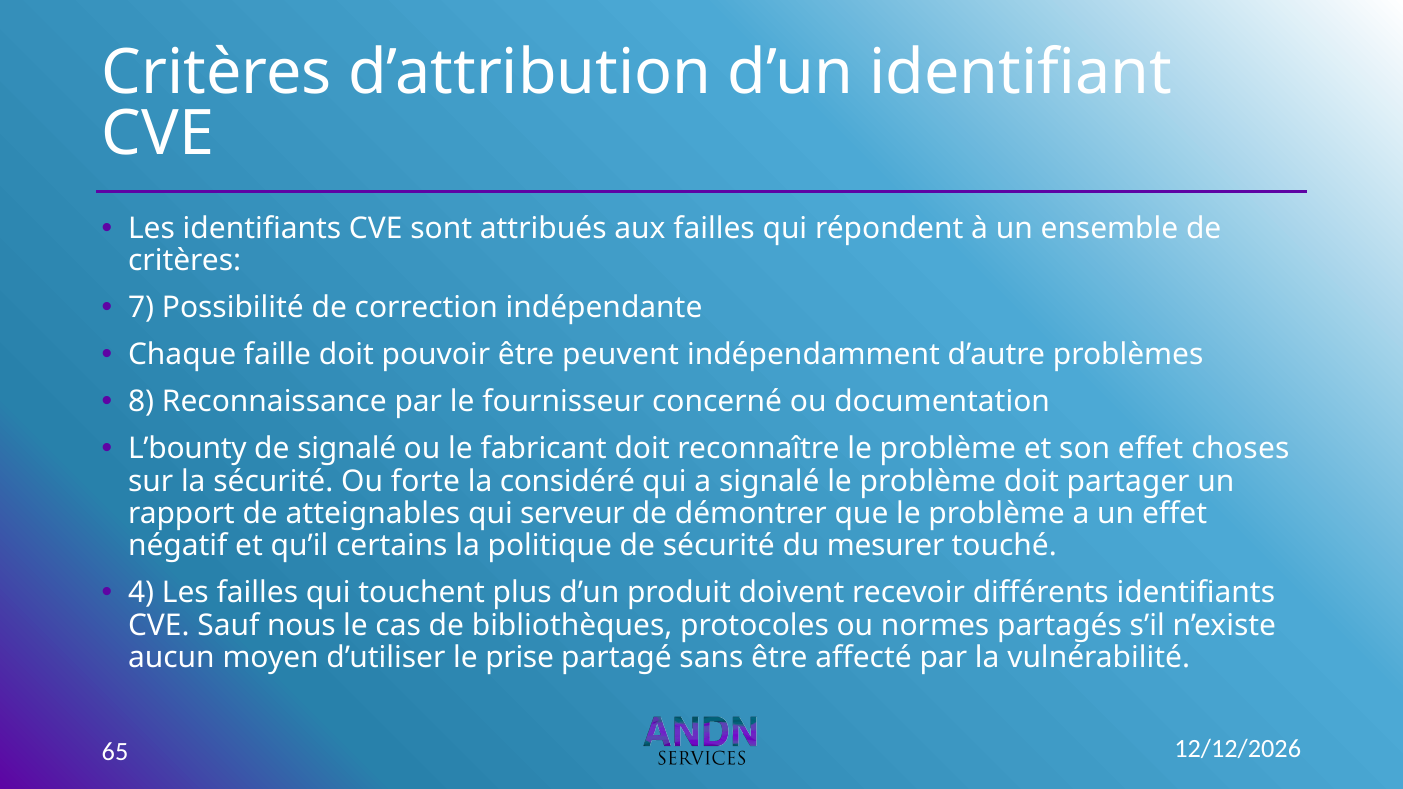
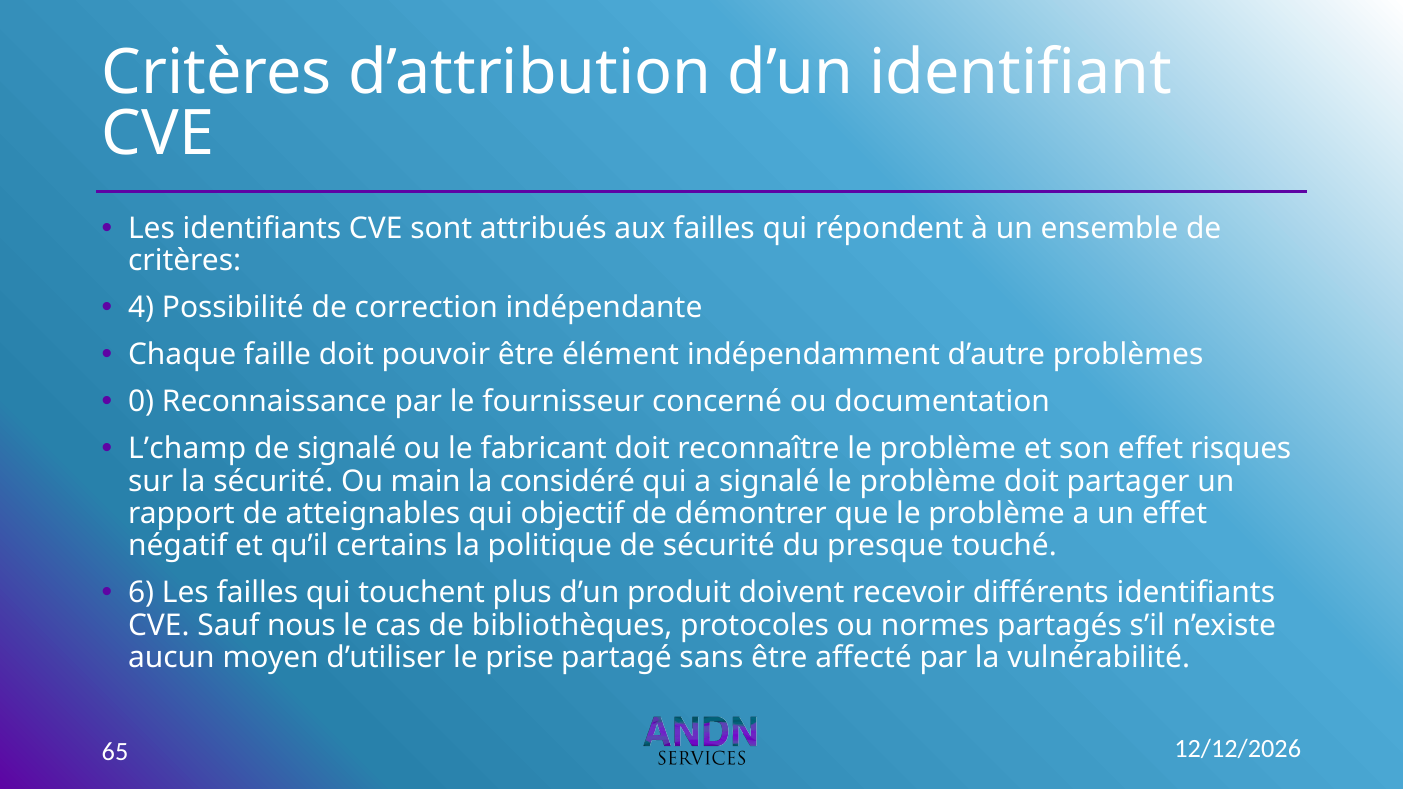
7: 7 -> 4
peuvent: peuvent -> élément
8: 8 -> 0
L’bounty: L’bounty -> L’champ
choses: choses -> risques
forte: forte -> main
serveur: serveur -> objectif
mesurer: mesurer -> presque
4: 4 -> 6
